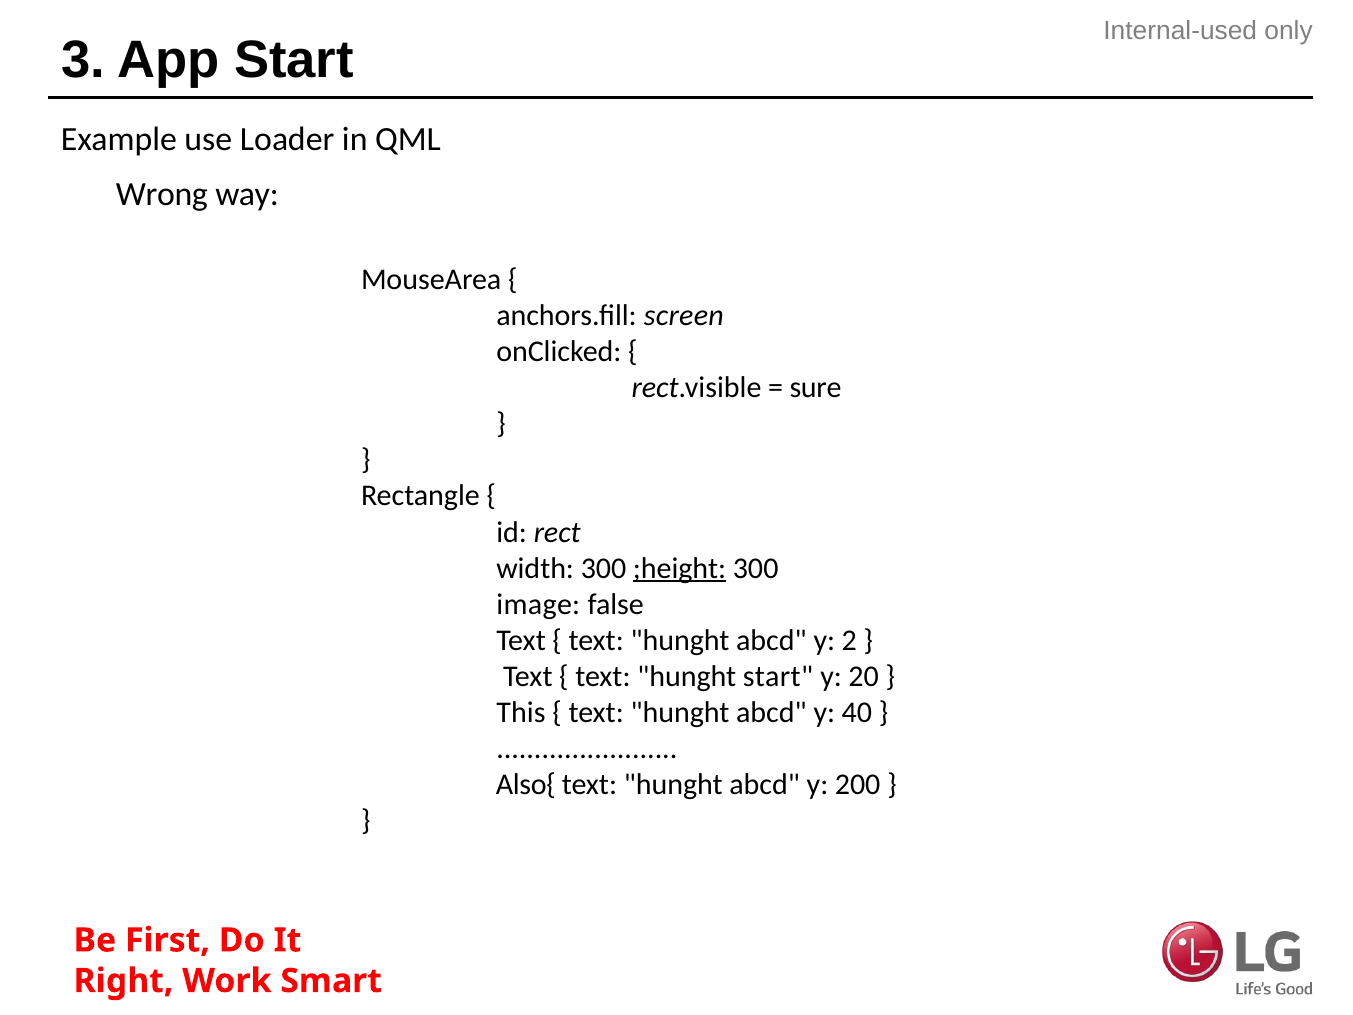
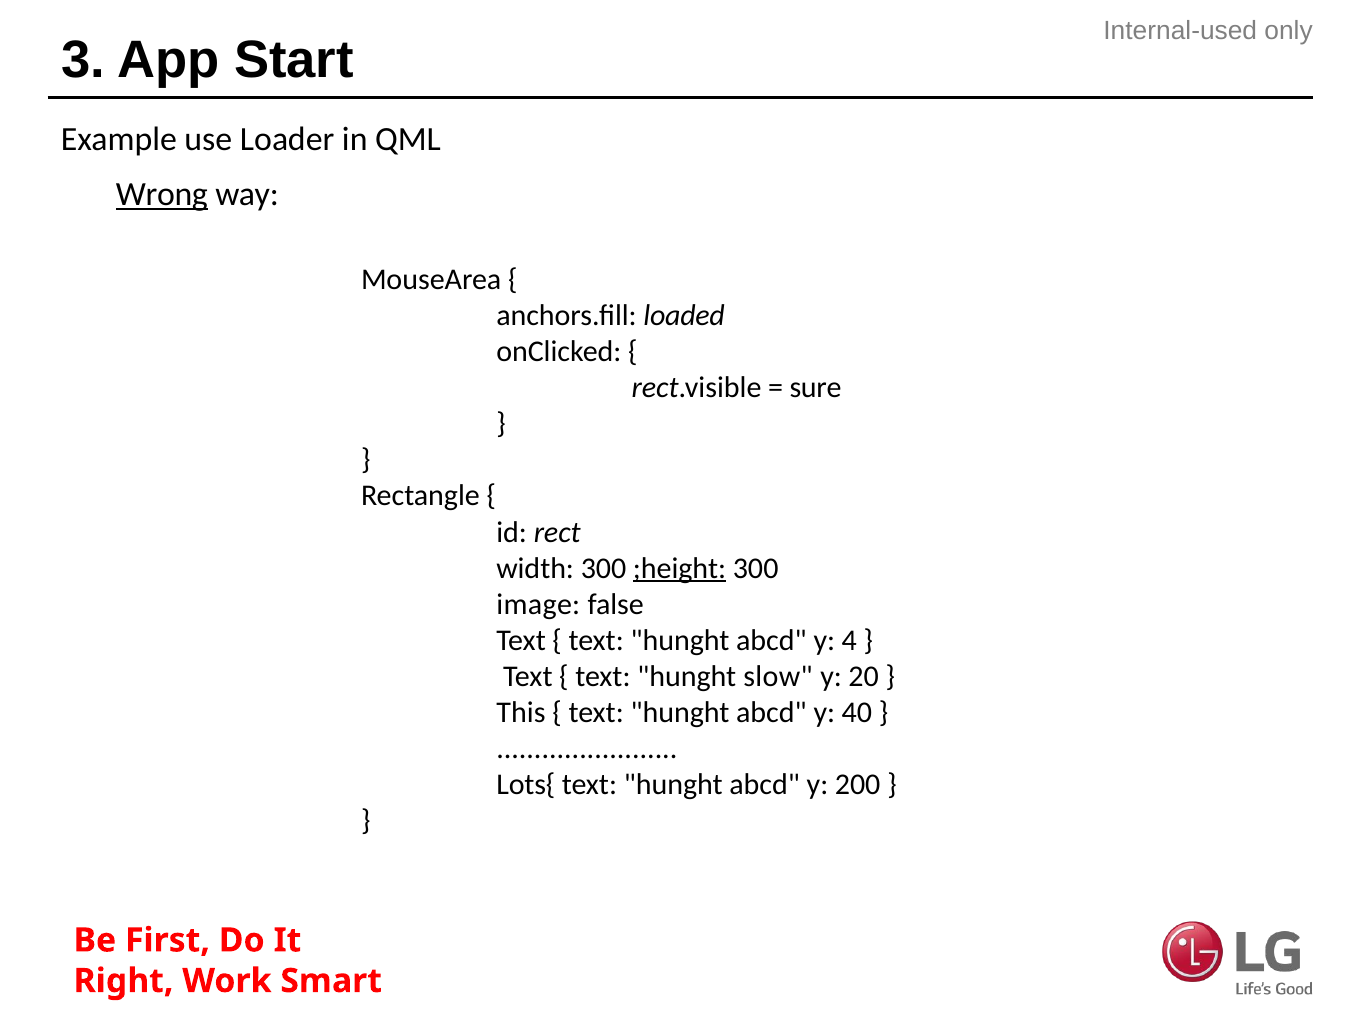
Wrong underline: none -> present
screen: screen -> loaded
2: 2 -> 4
hunght start: start -> slow
Also{: Also{ -> Lots{
